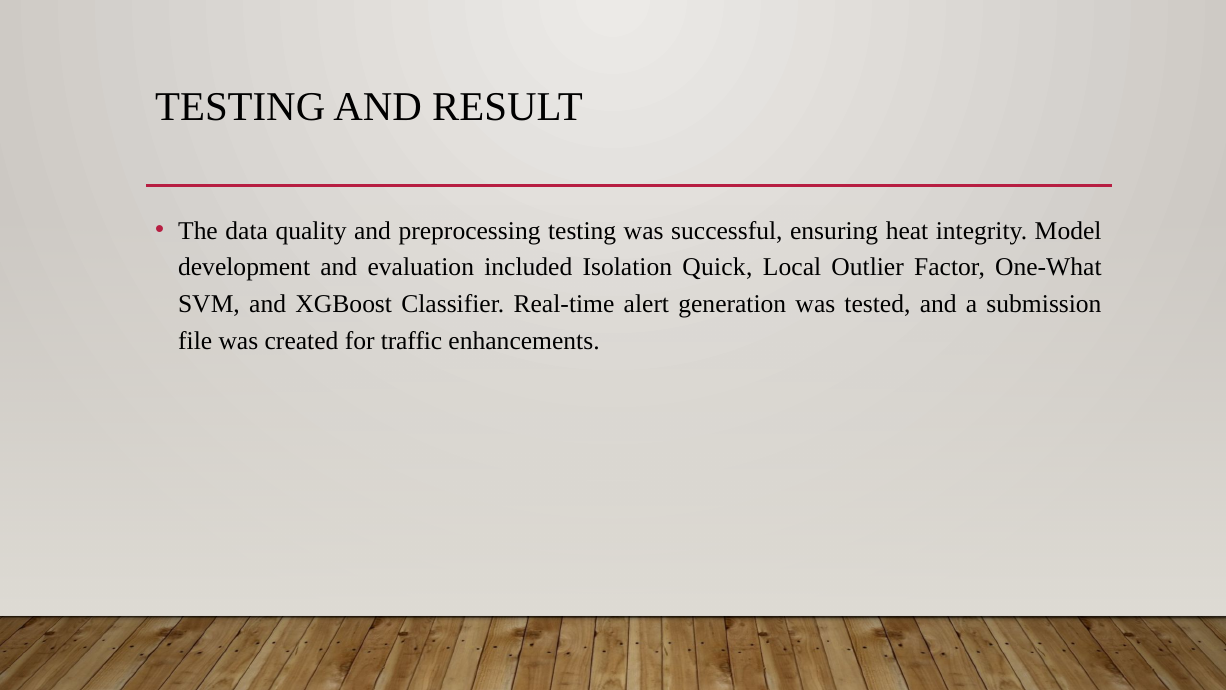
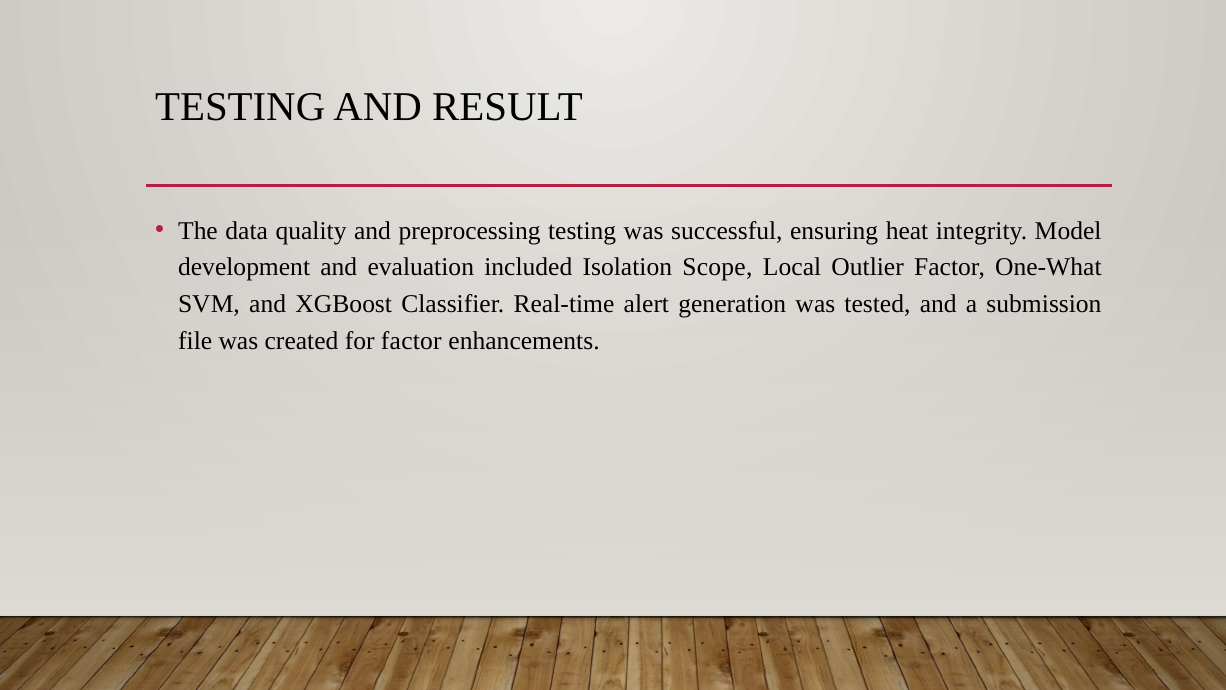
Quick: Quick -> Scope
for traffic: traffic -> factor
